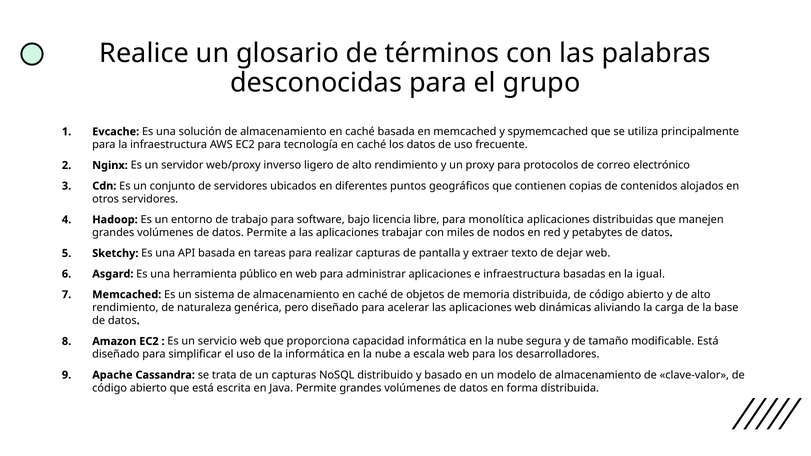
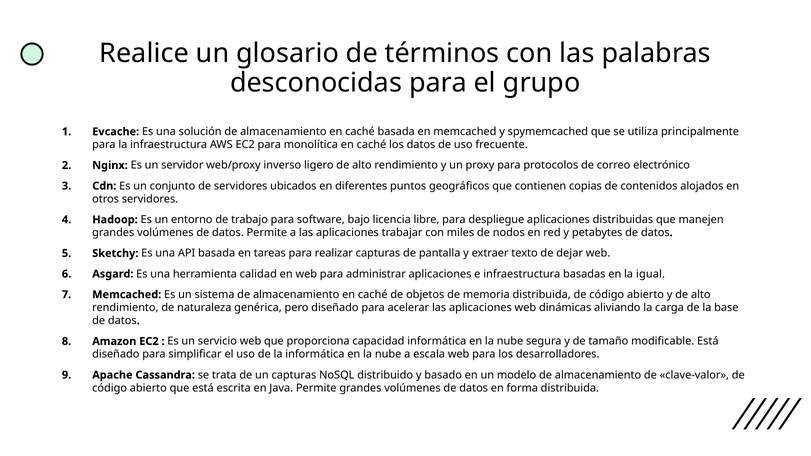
tecnología: tecnología -> monolítica
monolítica: monolítica -> despliegue
público: público -> calidad
